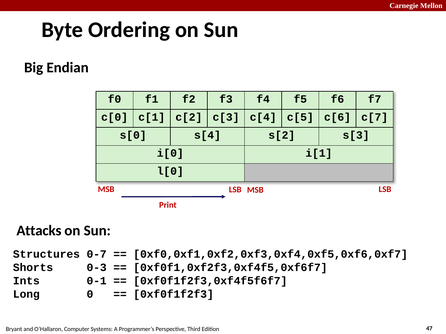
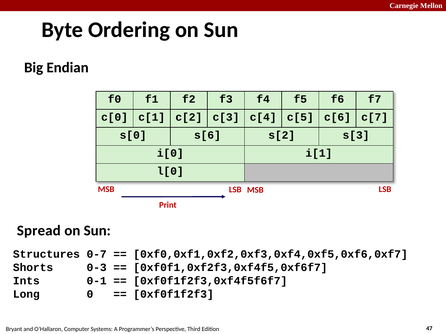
s[4: s[4 -> s[6
Attacks: Attacks -> Spread
